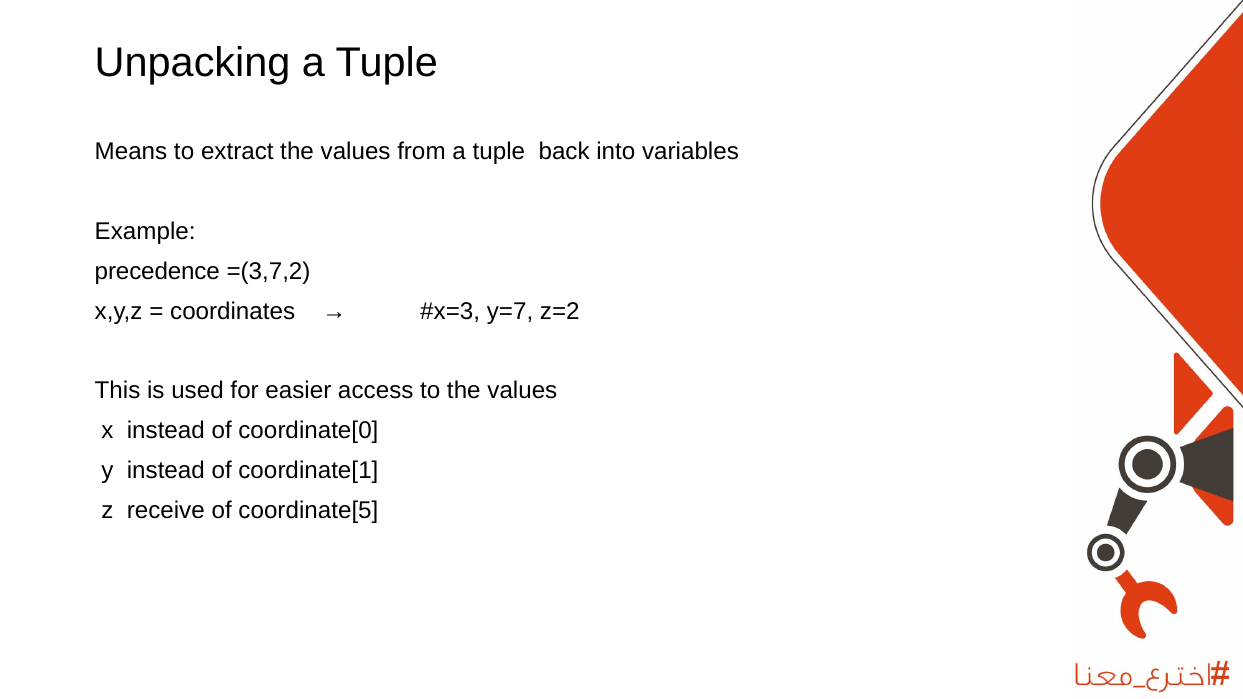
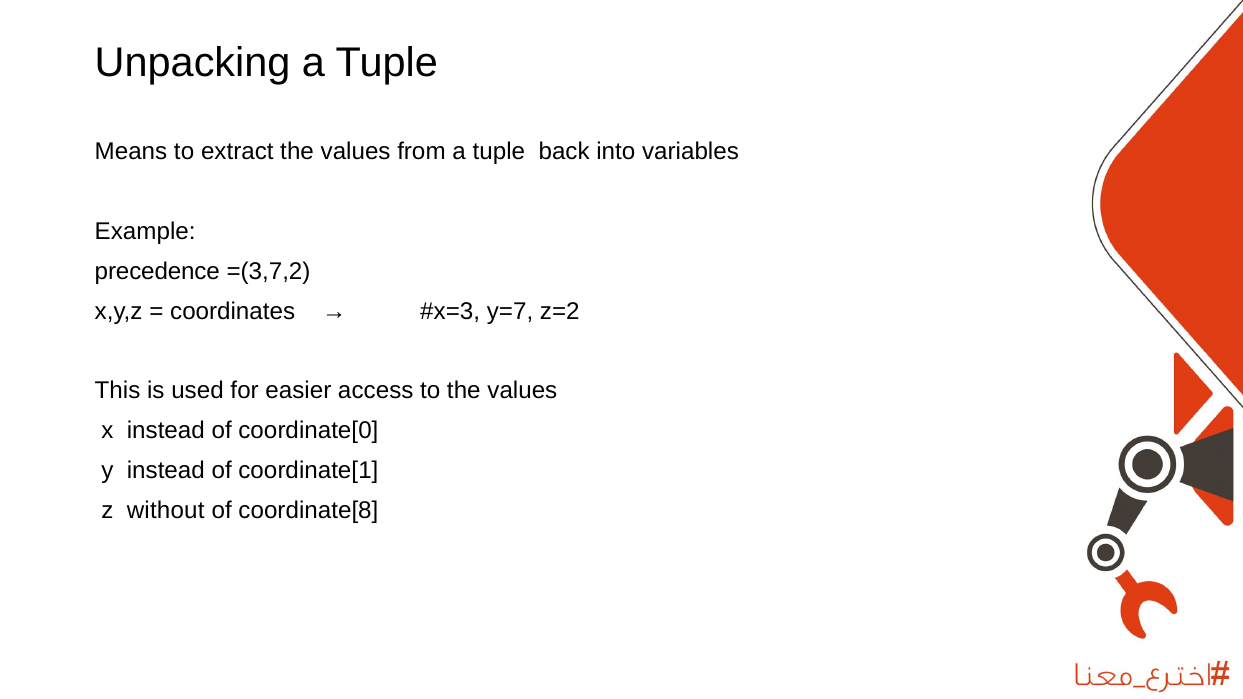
receive: receive -> without
coordinate[5: coordinate[5 -> coordinate[8
